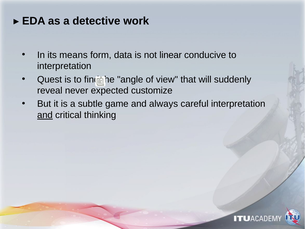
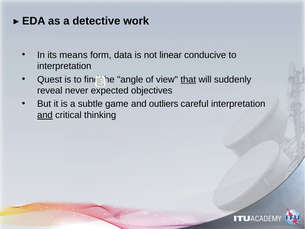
that underline: none -> present
customize: customize -> objectives
always: always -> outliers
